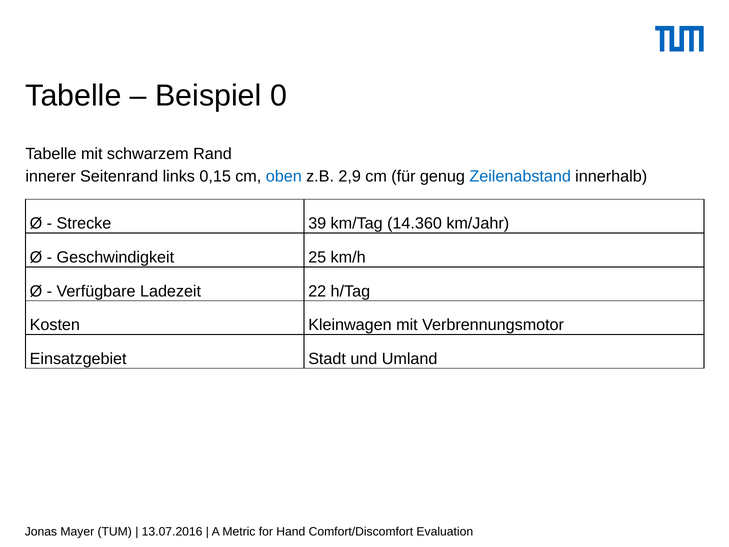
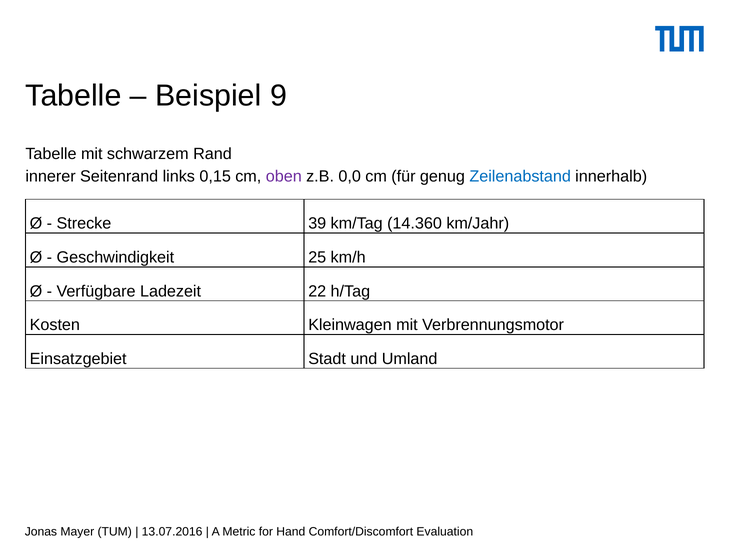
0: 0 -> 9
oben colour: blue -> purple
2,9: 2,9 -> 0,0
